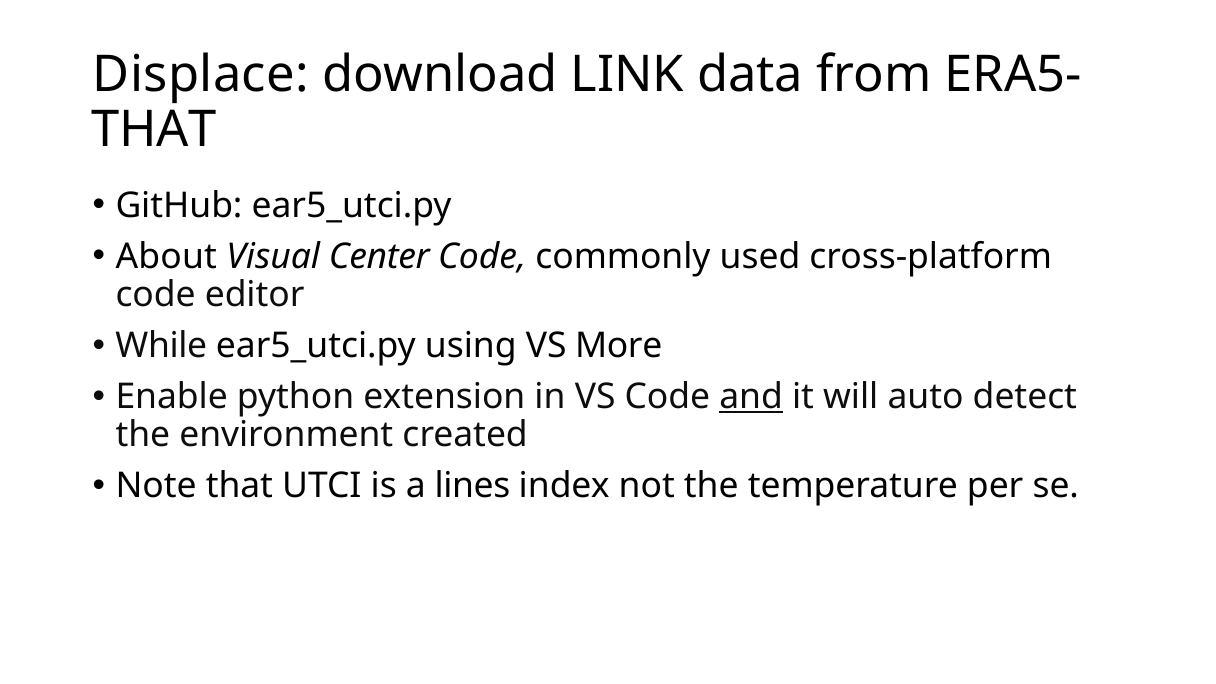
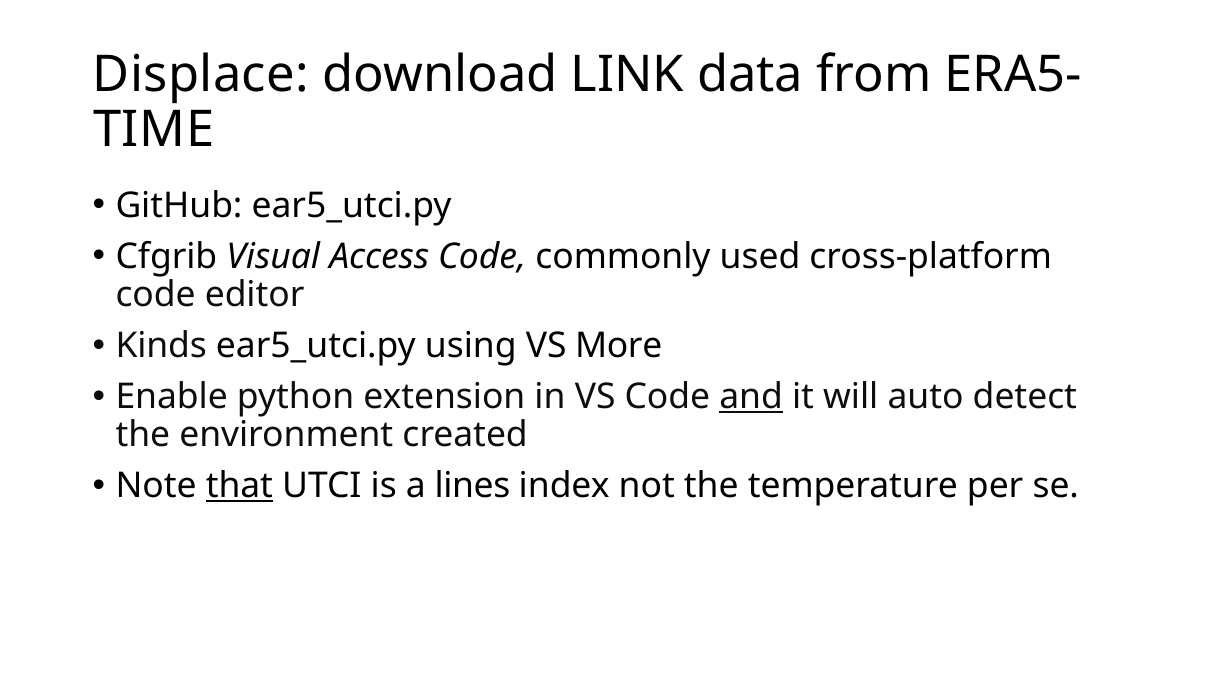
THAT at (154, 129): THAT -> TIME
About: About -> Cfgrib
Center: Center -> Access
While: While -> Kinds
that at (239, 486) underline: none -> present
